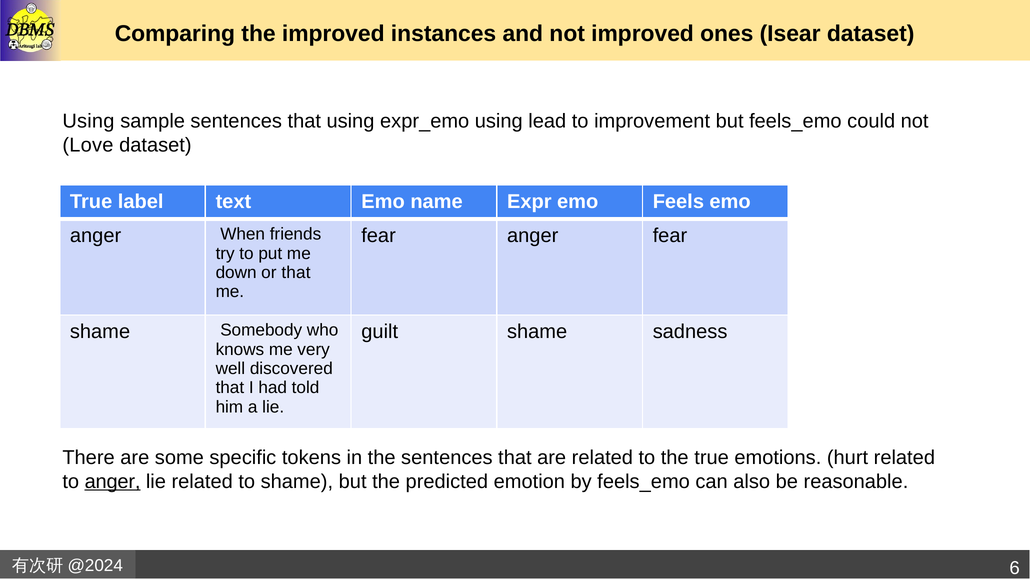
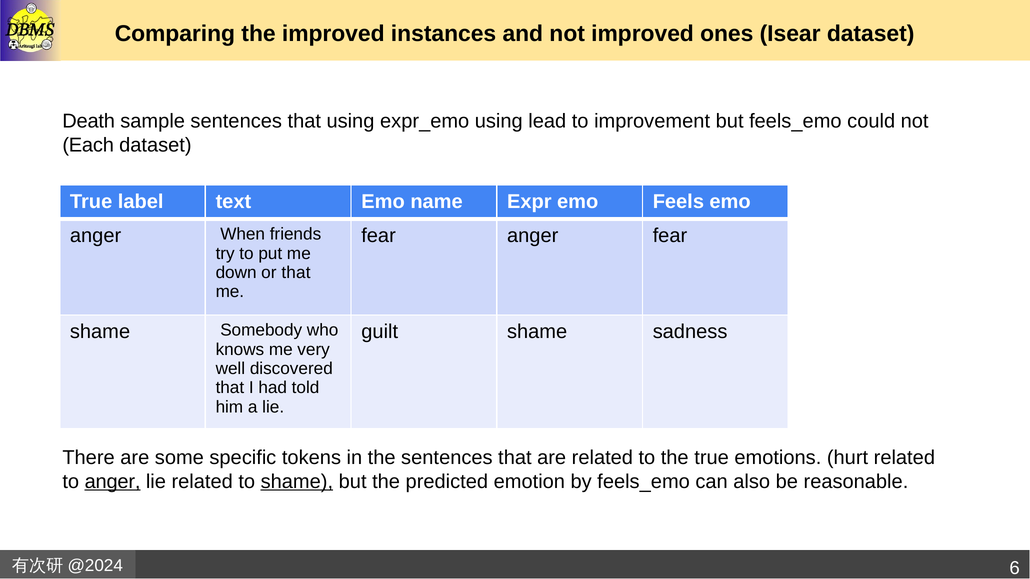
Using at (88, 121): Using -> Death
Love: Love -> Each
shame at (297, 482) underline: none -> present
